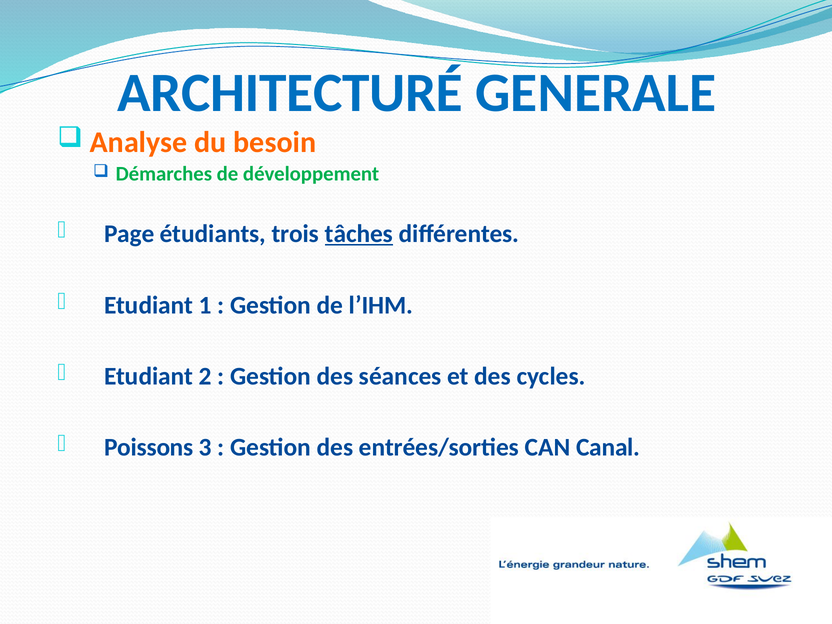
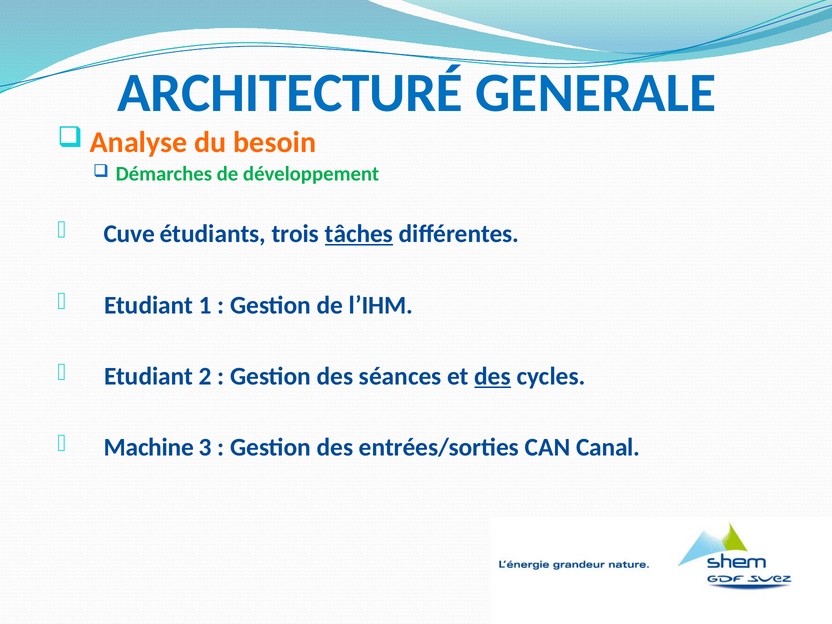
Page: Page -> Cuve
des at (493, 376) underline: none -> present
Poissons: Poissons -> Machine
